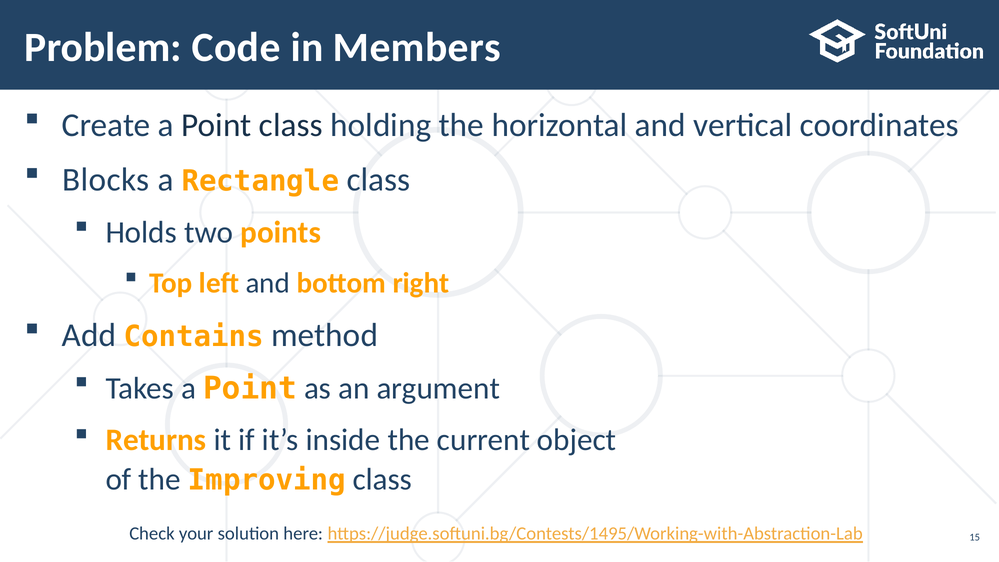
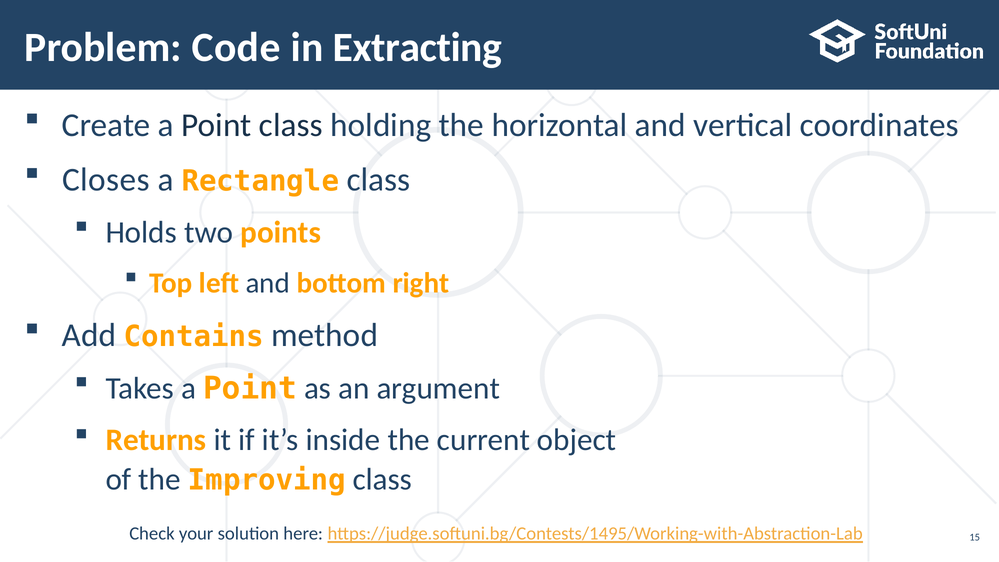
Members: Members -> Extracting
Blocks: Blocks -> Closes
